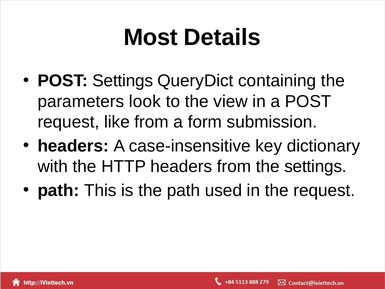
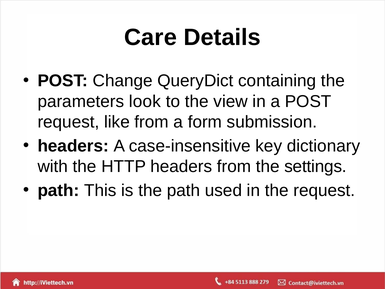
Most: Most -> Care
POST Settings: Settings -> Change
